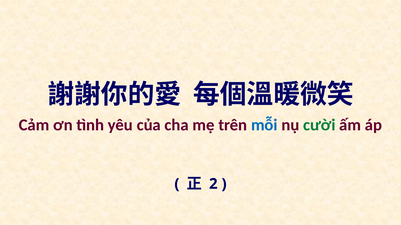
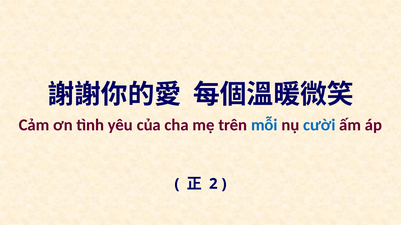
cười colour: green -> blue
